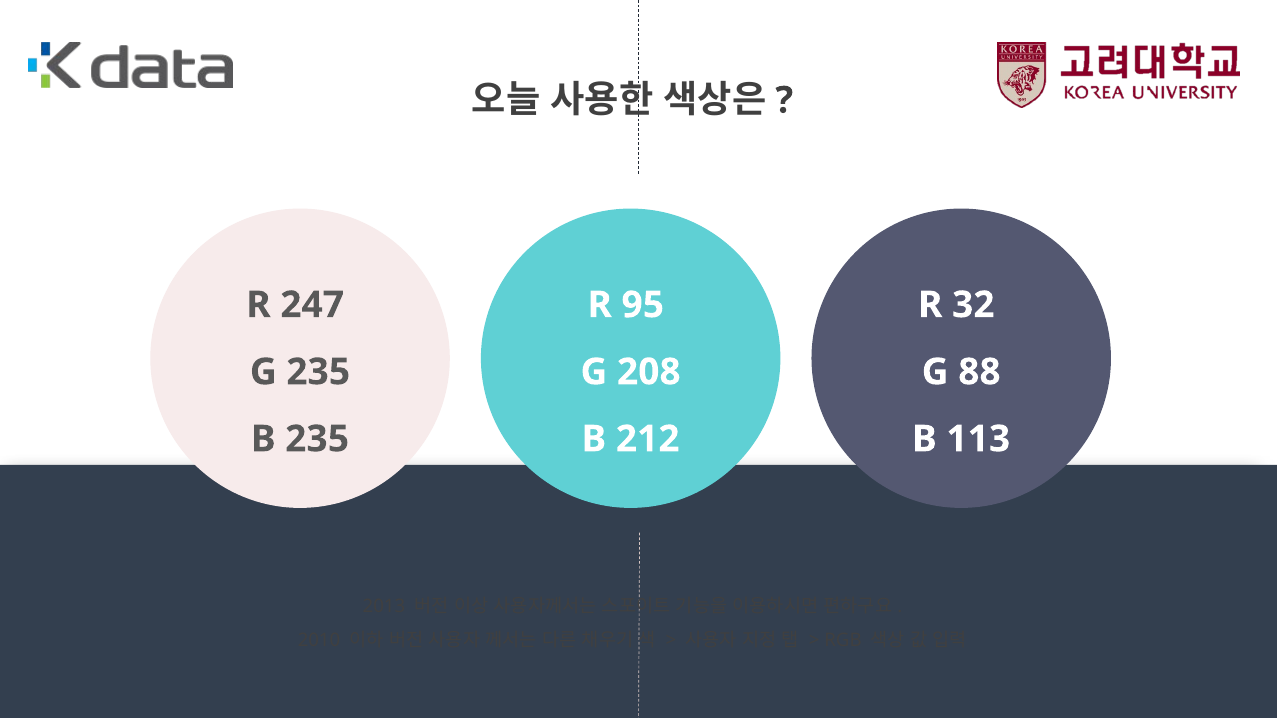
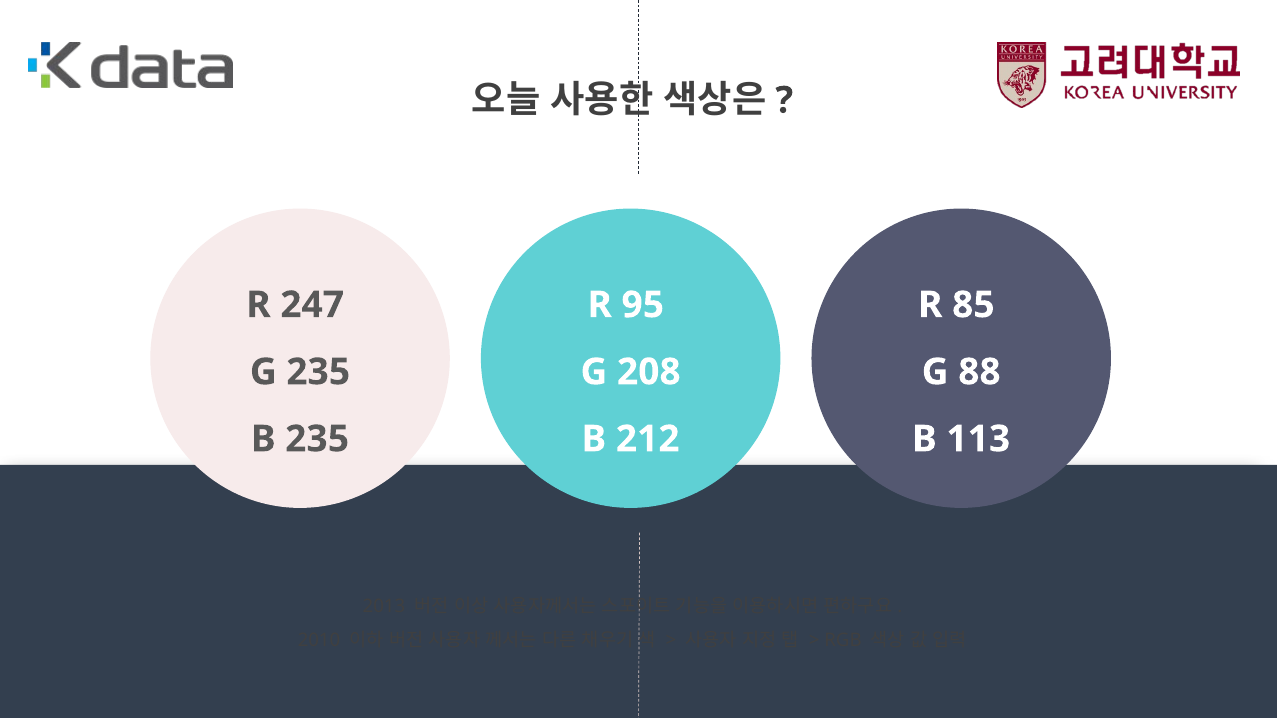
32: 32 -> 85
